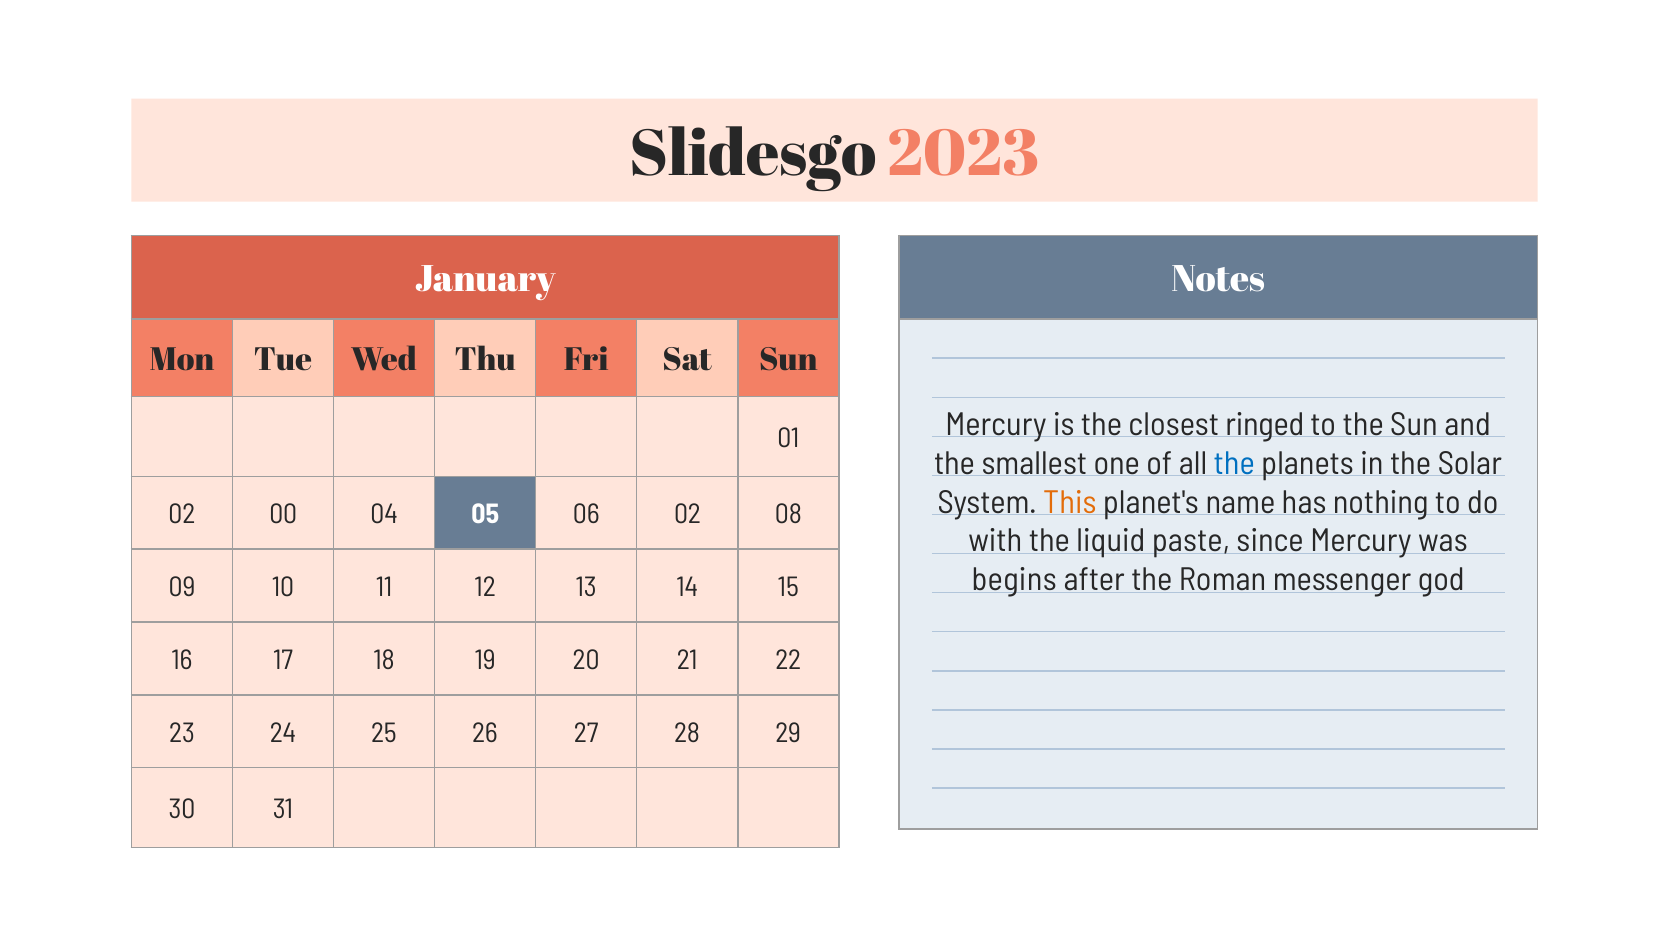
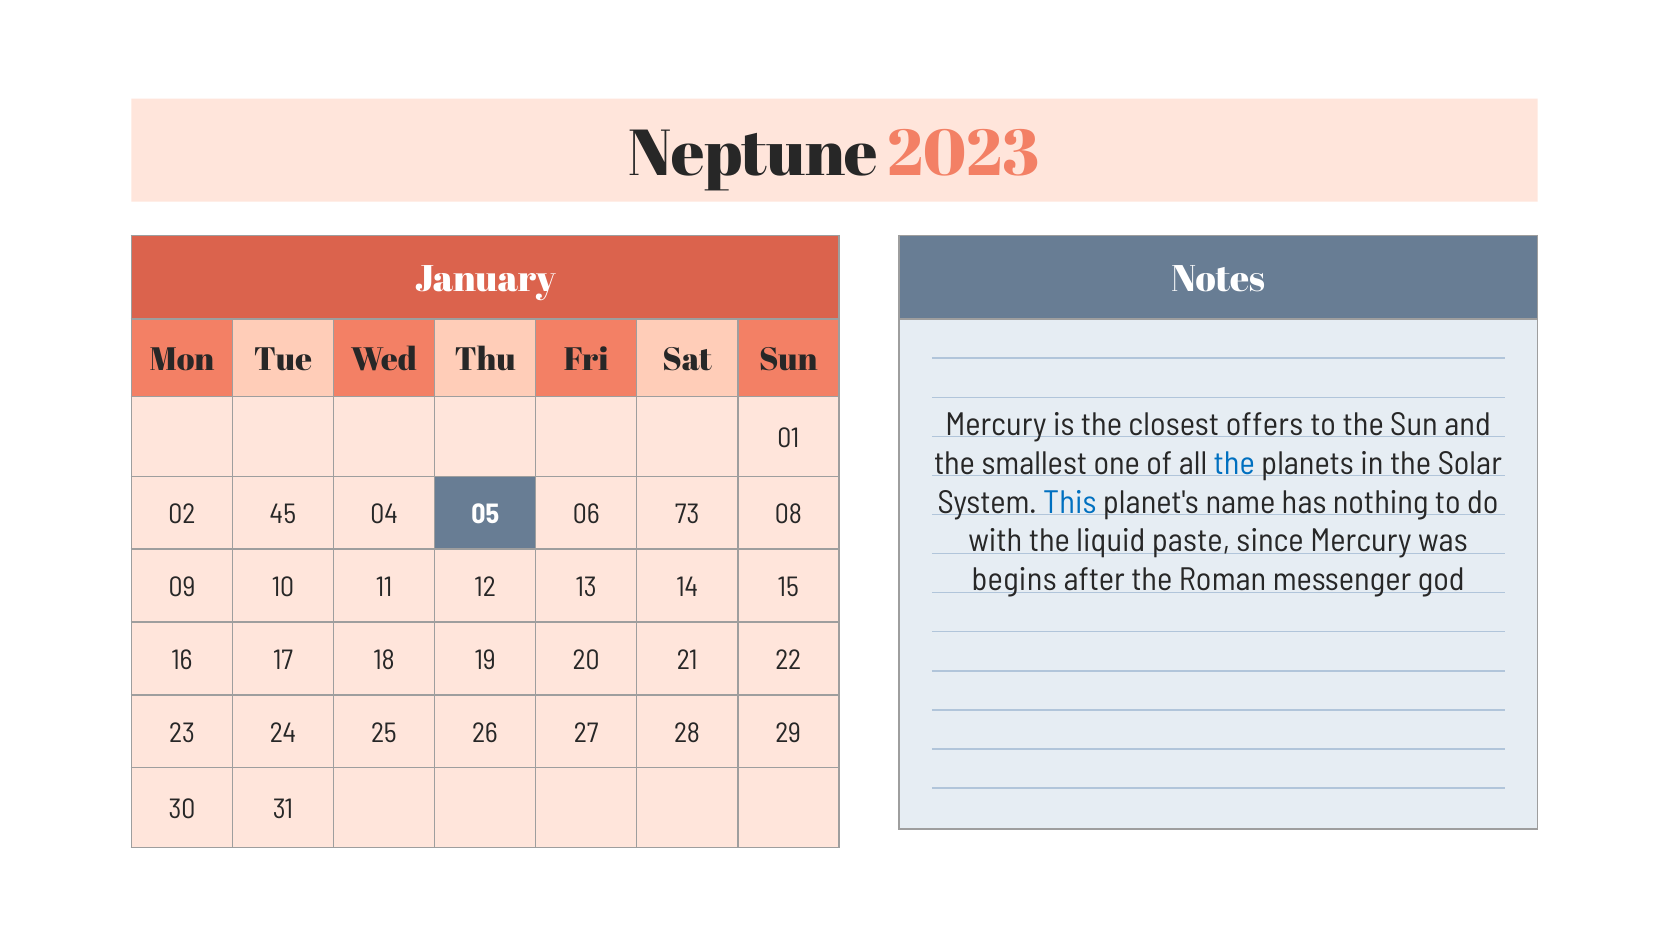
Slidesgo: Slidesgo -> Neptune
ringed: ringed -> offers
This colour: orange -> blue
00: 00 -> 45
06 02: 02 -> 73
